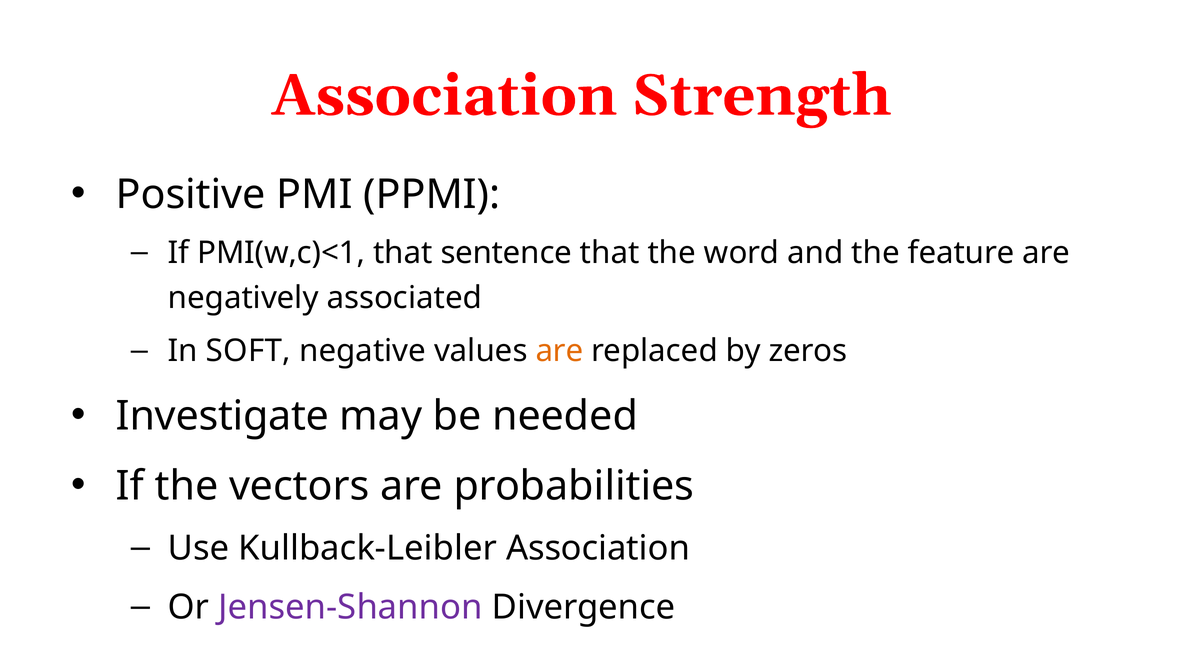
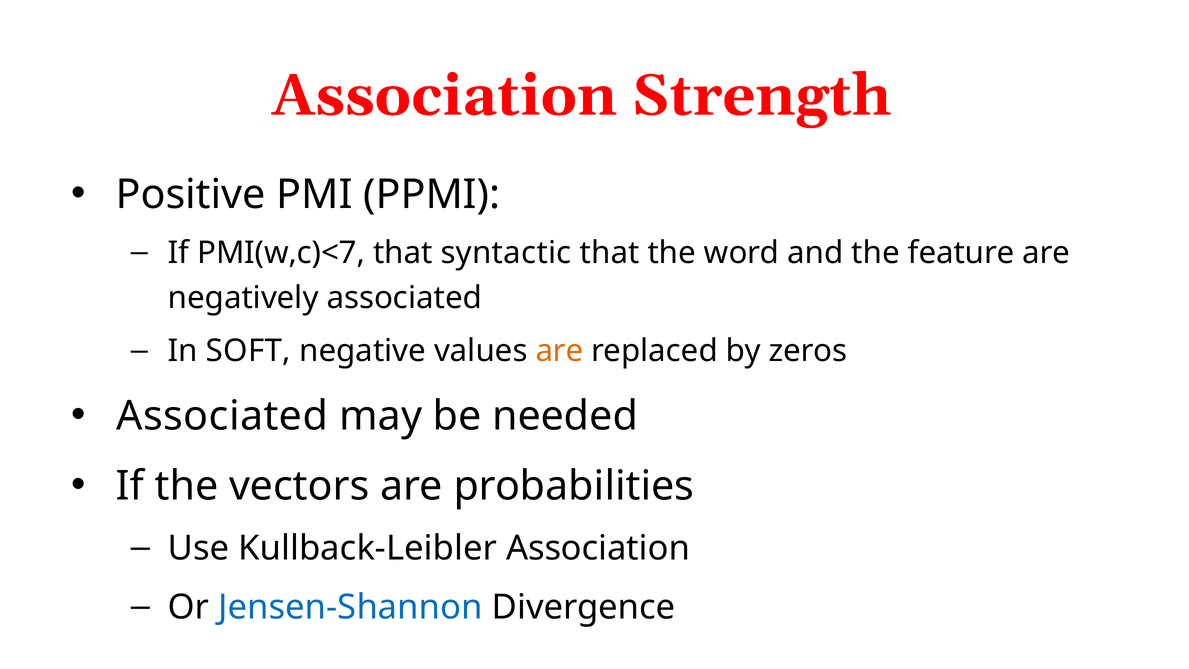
PMI(w,c)<1: PMI(w,c)<1 -> PMI(w,c)<7
sentence: sentence -> syntactic
Investigate at (222, 416): Investigate -> Associated
Jensen-Shannon colour: purple -> blue
